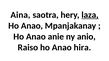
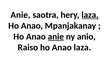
Aina at (20, 15): Aina -> Anie
anie at (56, 37) underline: none -> present
Anao hira: hira -> laza
